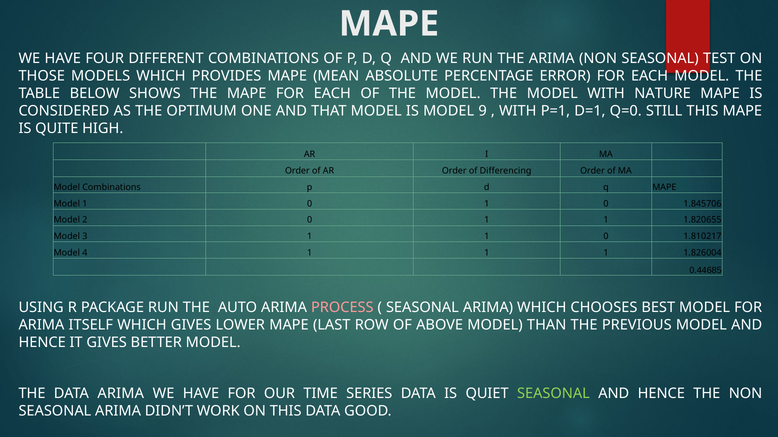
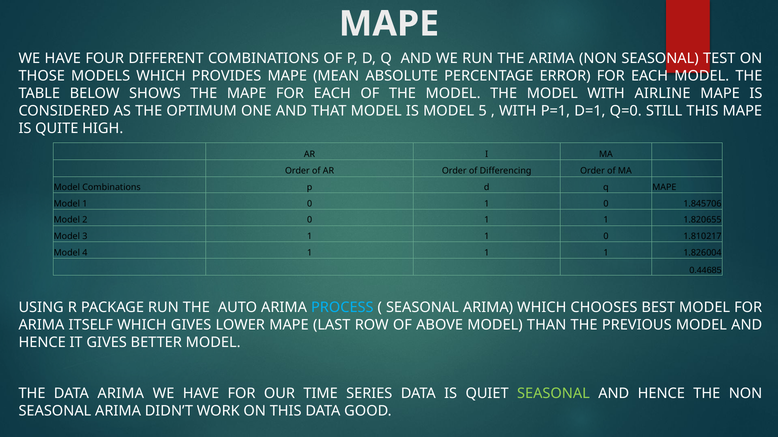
NATURE: NATURE -> AIRLINE
9: 9 -> 5
PROCESS colour: pink -> light blue
